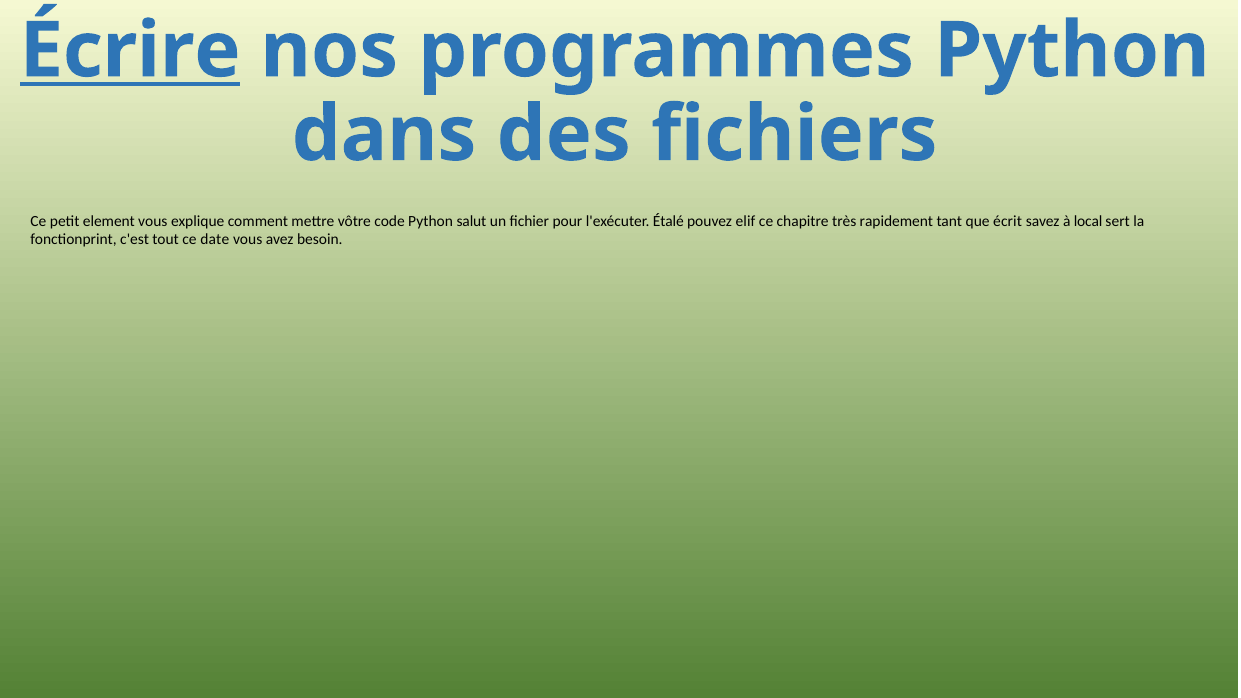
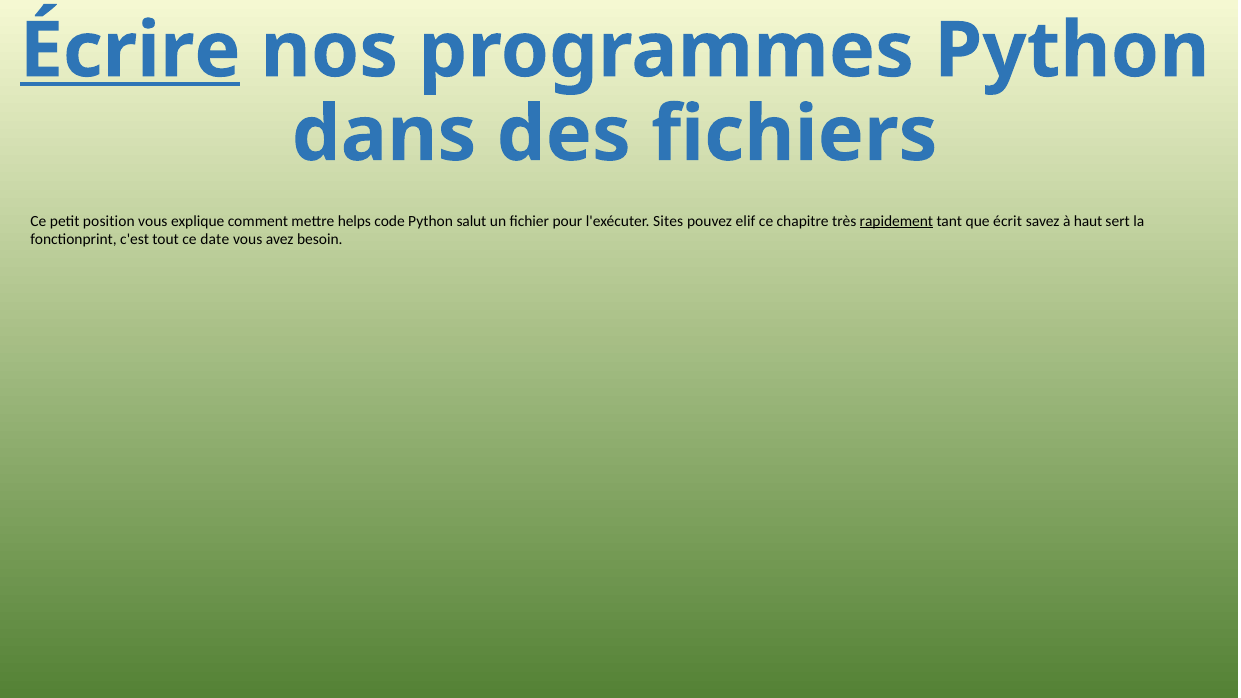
element: element -> position
vôtre: vôtre -> helps
Étalé: Étalé -> Sites
rapidement underline: none -> present
local: local -> haut
